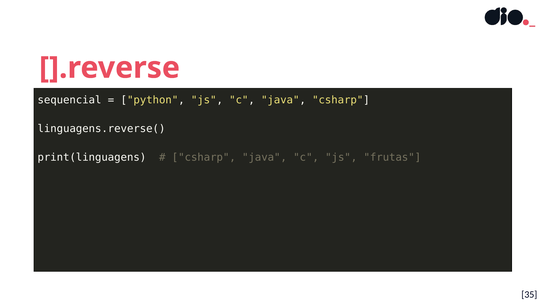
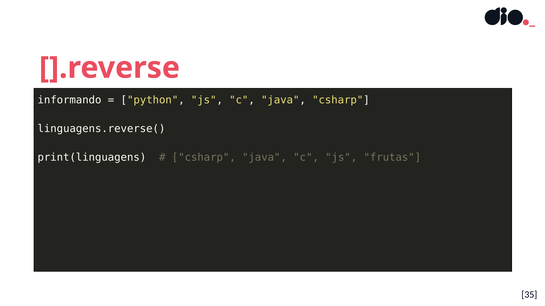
sequencial: sequencial -> informando
